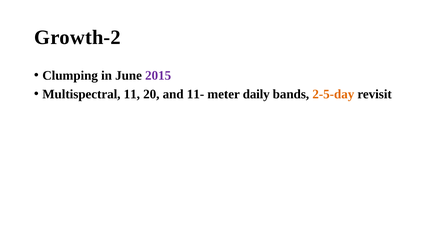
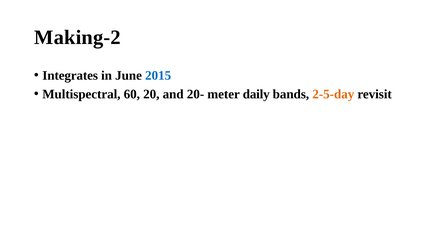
Growth-2: Growth-2 -> Making-2
Clumping: Clumping -> Integrates
2015 colour: purple -> blue
11: 11 -> 60
11-: 11- -> 20-
